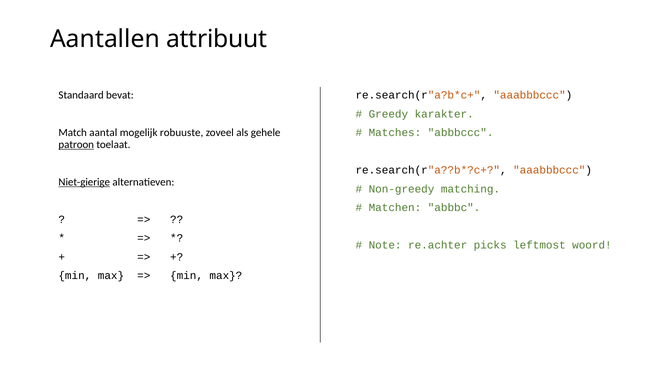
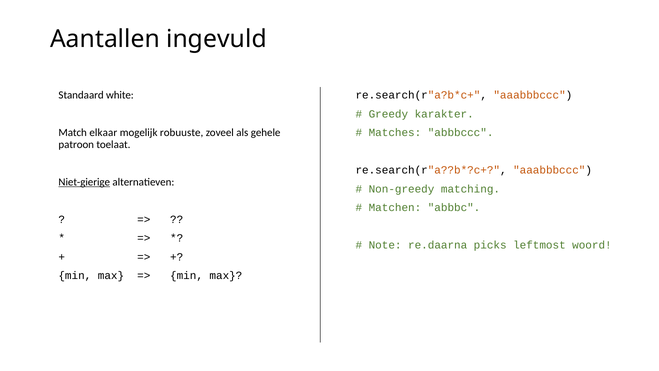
attribuut: attribuut -> ingevuld
bevat: bevat -> white
aantal: aantal -> elkaar
patroon underline: present -> none
re.achter: re.achter -> re.daarna
